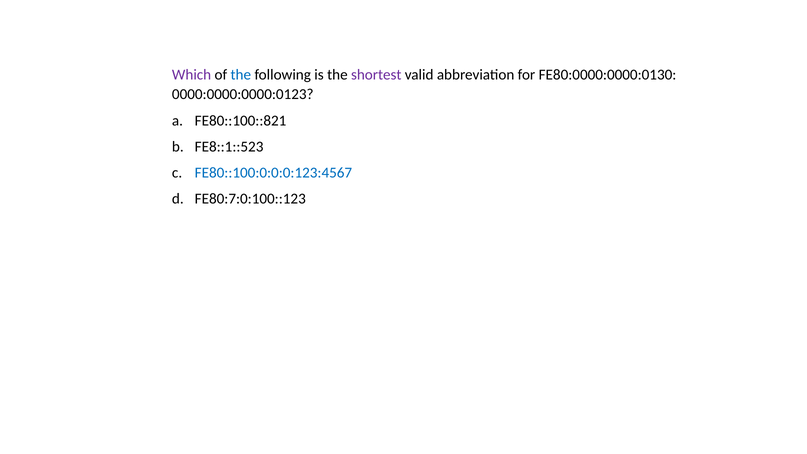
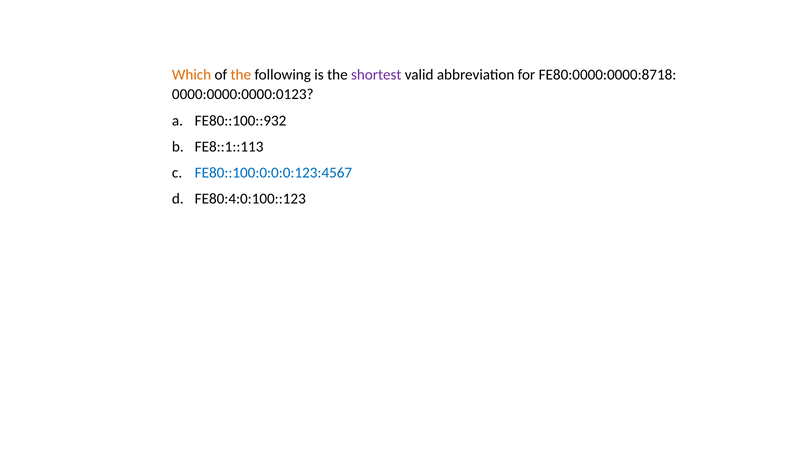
Which colour: purple -> orange
the at (241, 75) colour: blue -> orange
FE80:0000:0000:0130: FE80:0000:0000:0130 -> FE80:0000:0000:8718
FE80::100::821: FE80::100::821 -> FE80::100::932
FE8::1::523: FE8::1::523 -> FE8::1::113
FE80:7:0:100::123: FE80:7:0:100::123 -> FE80:4:0:100::123
